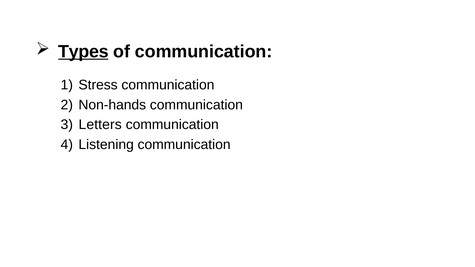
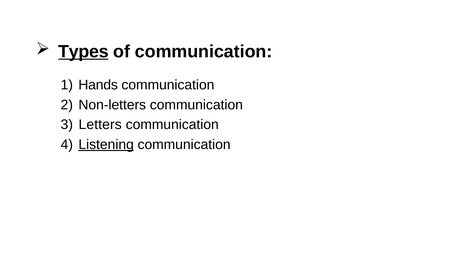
Stress: Stress -> Hands
Non-hands: Non-hands -> Non-letters
Listening underline: none -> present
